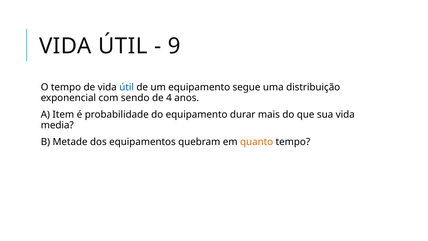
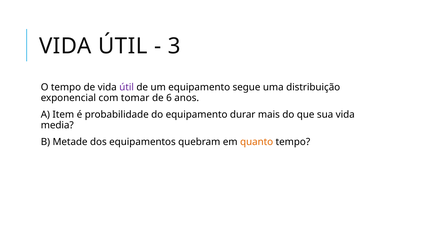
9: 9 -> 3
útil at (127, 87) colour: blue -> purple
sendo: sendo -> tomar
4: 4 -> 6
